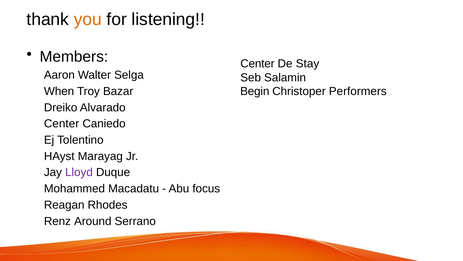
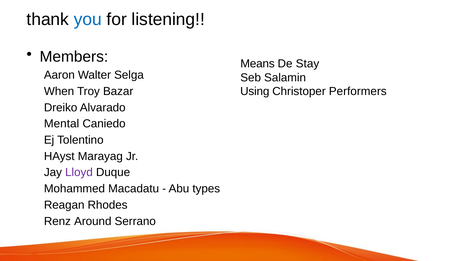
you colour: orange -> blue
Center at (257, 64): Center -> Means
Begin: Begin -> Using
Center at (62, 124): Center -> Mental
focus: focus -> types
